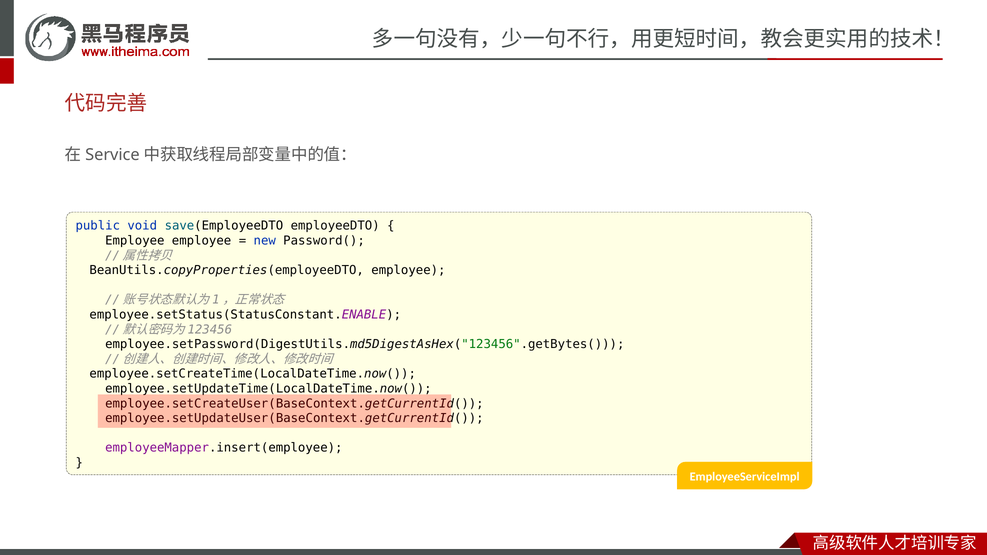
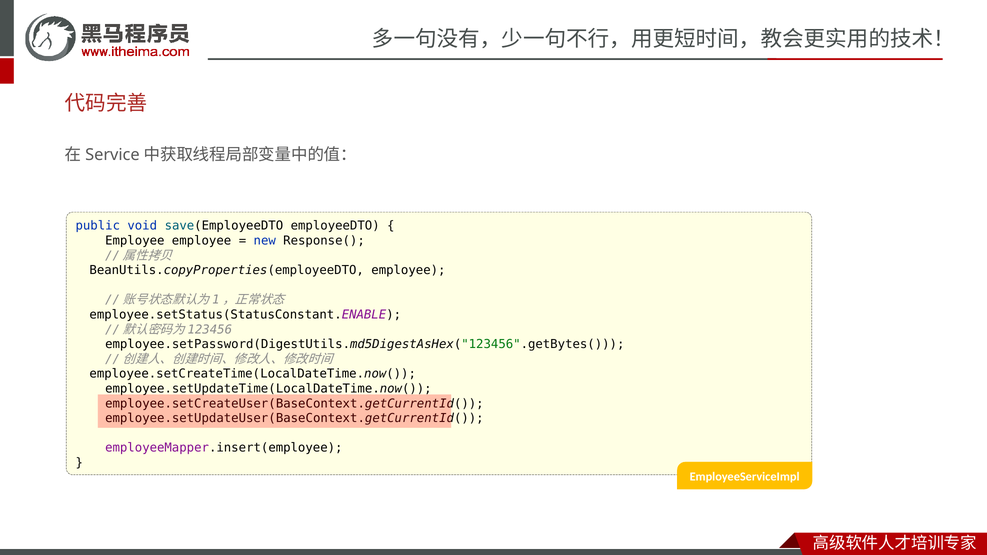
Password(: Password( -> Response(
